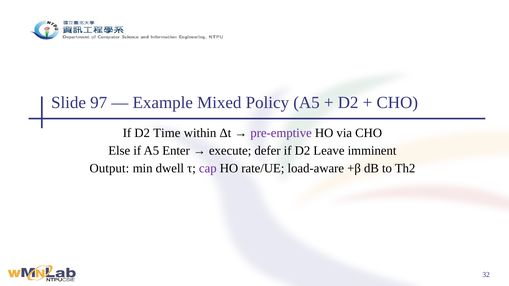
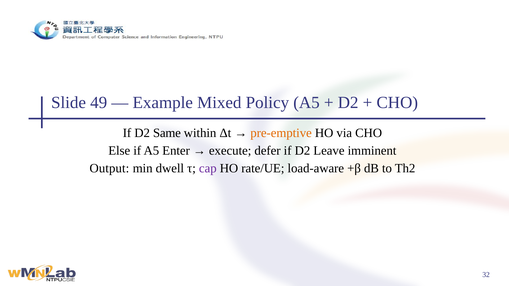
97: 97 -> 49
Time: Time -> Same
pre-emptive colour: purple -> orange
